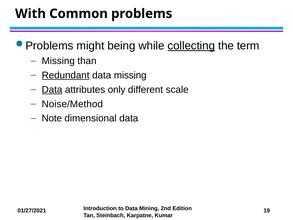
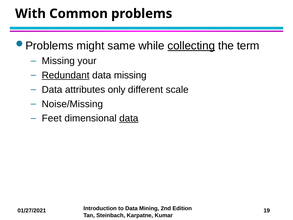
being: being -> same
than: than -> your
Data at (52, 90) underline: present -> none
Noise/Method: Noise/Method -> Noise/Missing
Note: Note -> Feet
data at (129, 118) underline: none -> present
